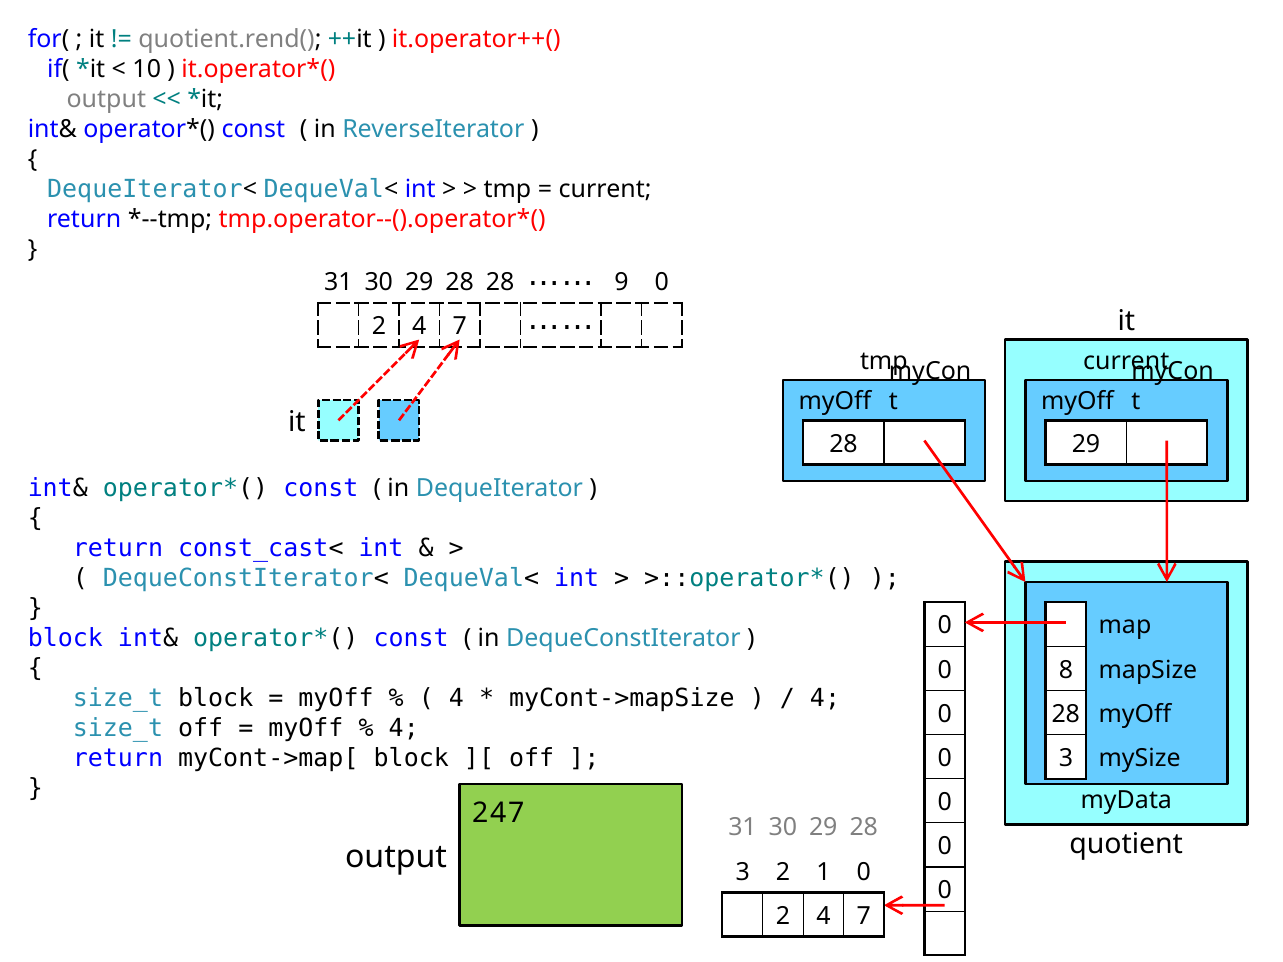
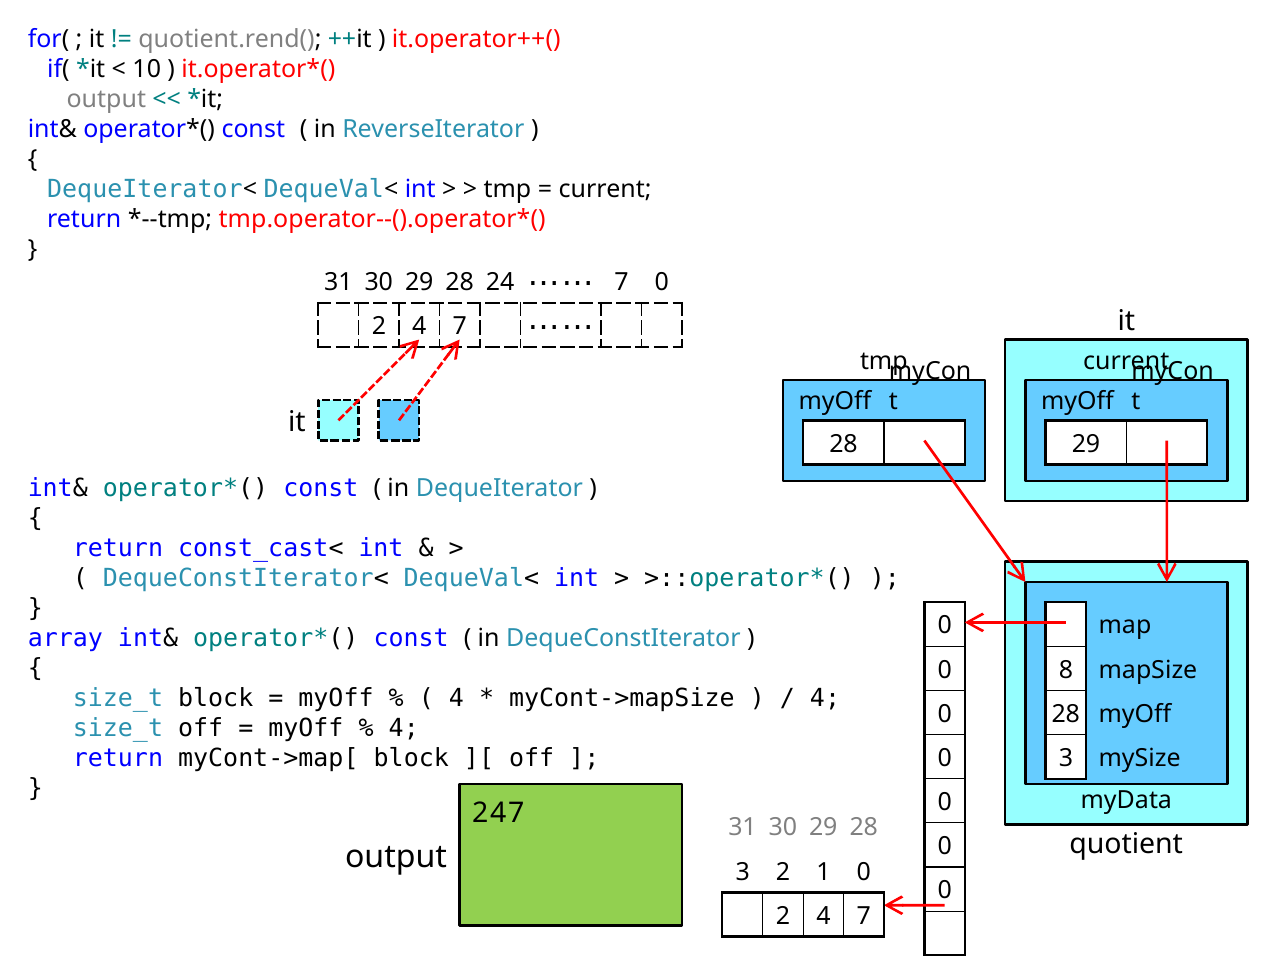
28 28: 28 -> 24
9 at (621, 282): 9 -> 7
block at (65, 639): block -> array
